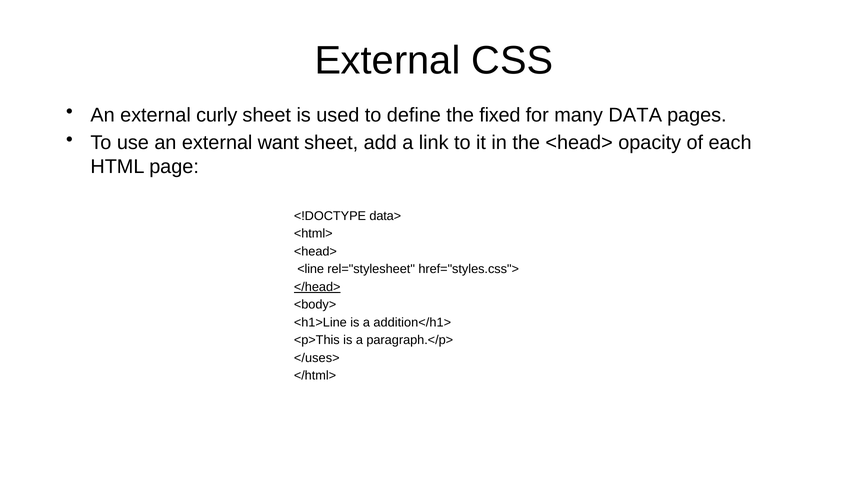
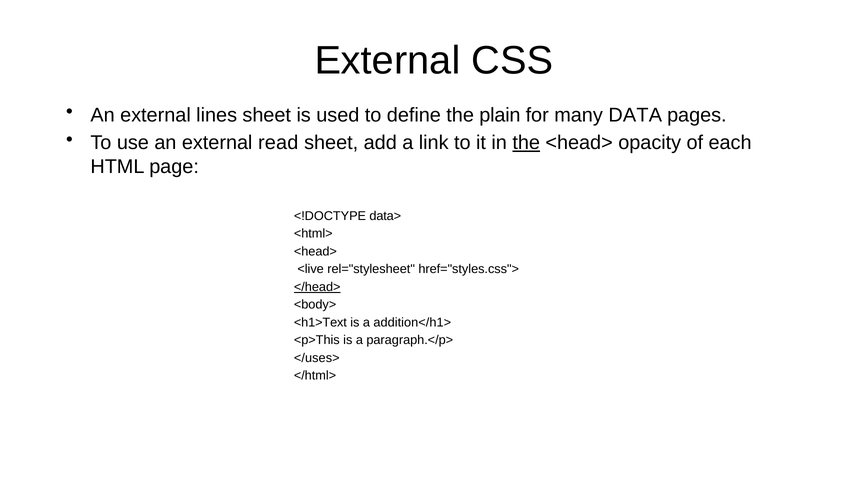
curly: curly -> lines
fixed: fixed -> plain
want: want -> read
the at (526, 143) underline: none -> present
<line: <line -> <live
<h1>Line: <h1>Line -> <h1>Text
